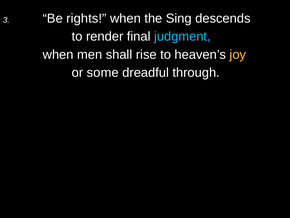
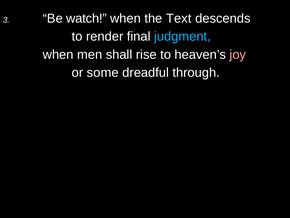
rights: rights -> watch
Sing: Sing -> Text
joy colour: yellow -> pink
